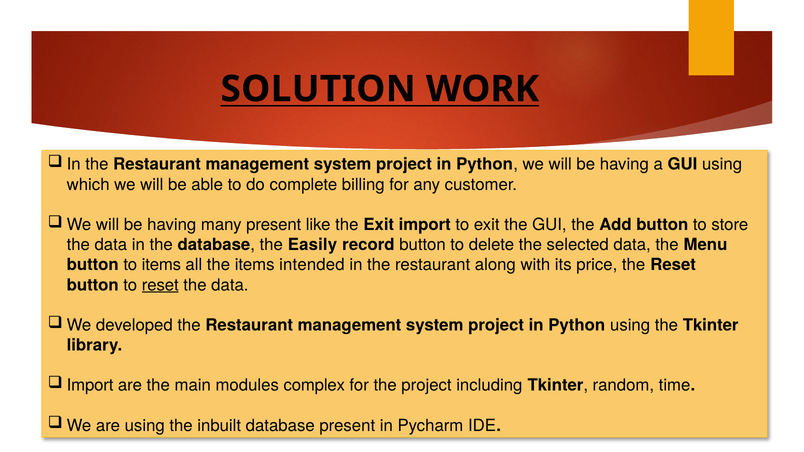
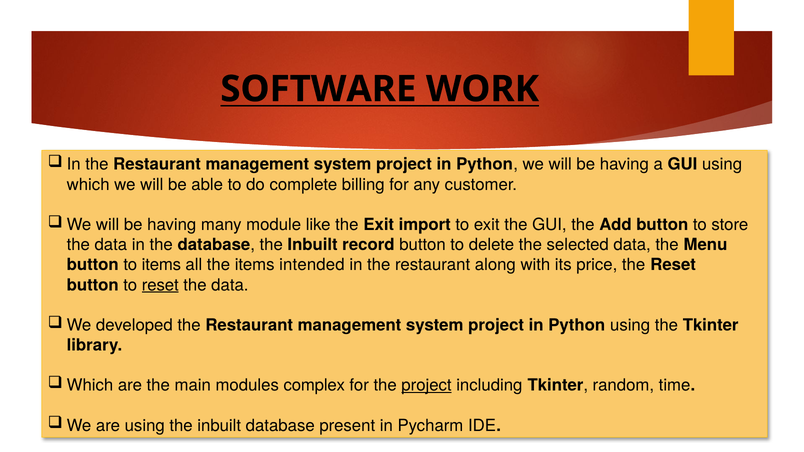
SOLUTION: SOLUTION -> SOFTWARE
many present: present -> module
database the Easily: Easily -> Inbuilt
Import at (90, 386): Import -> Which
project at (426, 386) underline: none -> present
